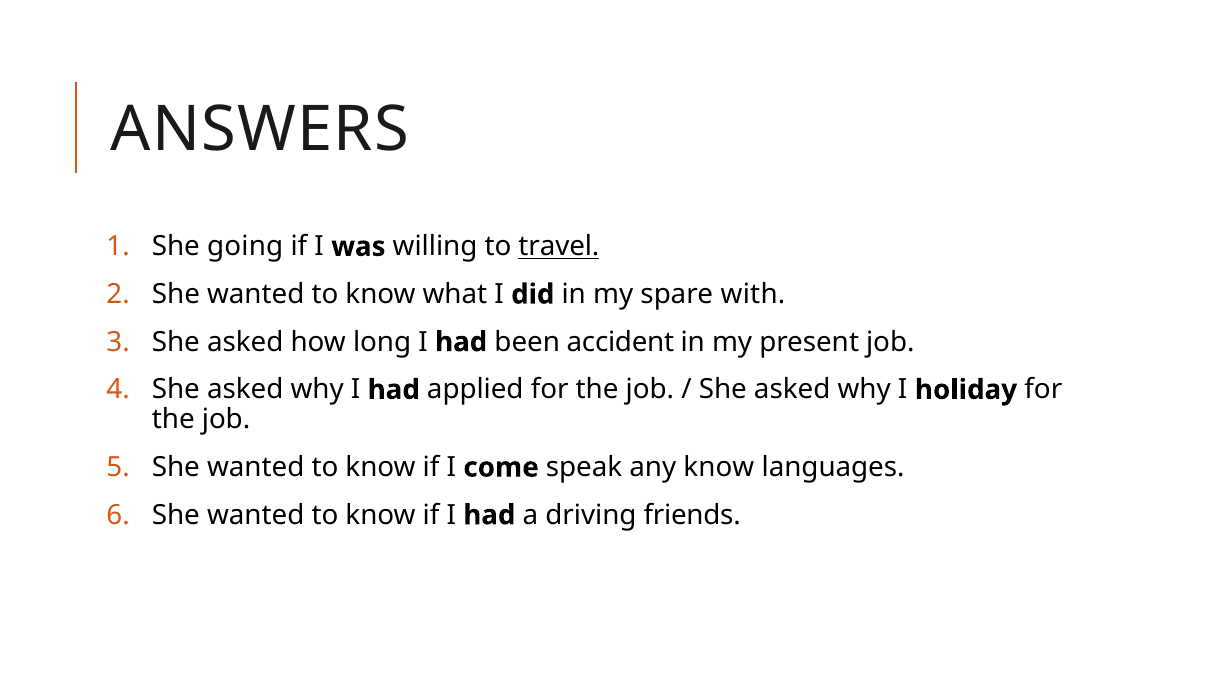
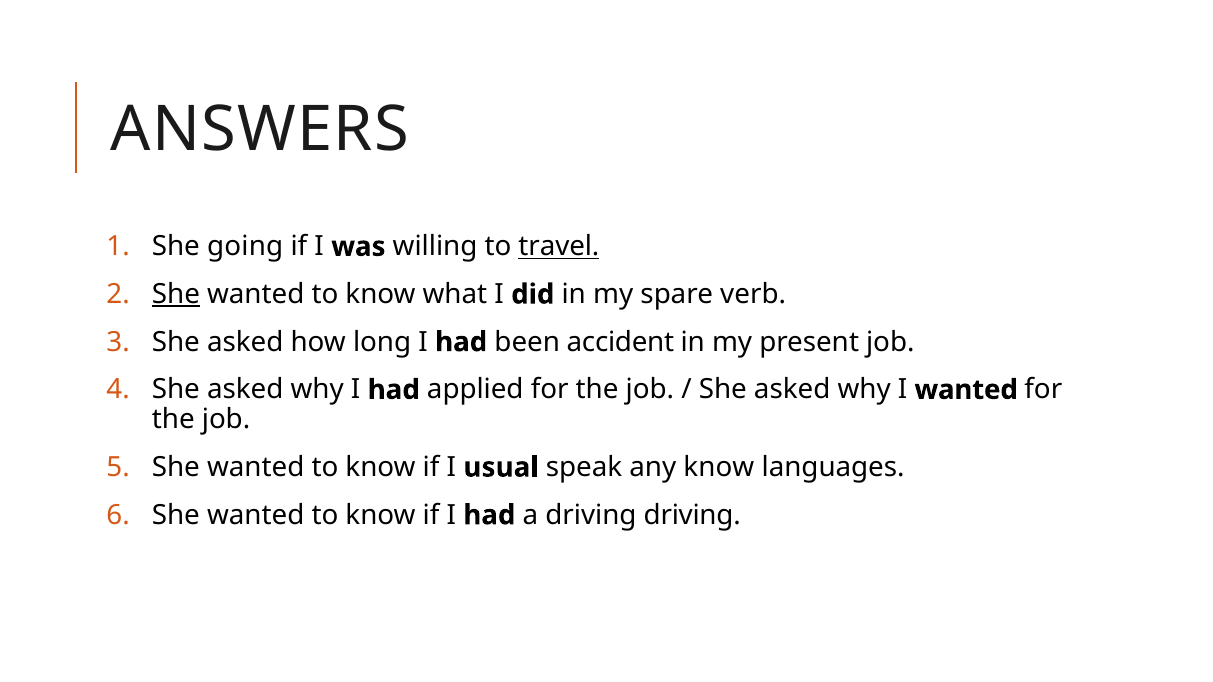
She at (176, 295) underline: none -> present
with: with -> verb
I holiday: holiday -> wanted
come: come -> usual
driving friends: friends -> driving
